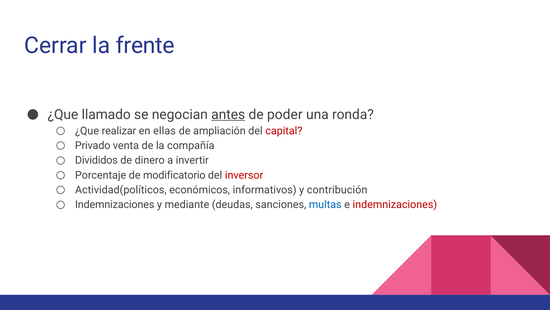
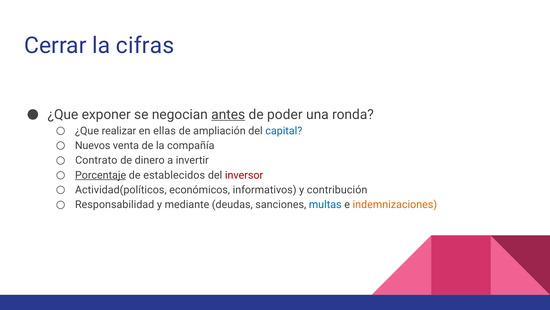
frente: frente -> cifras
llamado: llamado -> exponer
capital colour: red -> blue
Privado: Privado -> Nuevos
Divididos: Divididos -> Contrato
Porcentaje underline: none -> present
modificatorio: modificatorio -> establecidos
Indemnizaciones at (115, 204): Indemnizaciones -> Responsabilidad
indemnizaciones at (395, 204) colour: red -> orange
